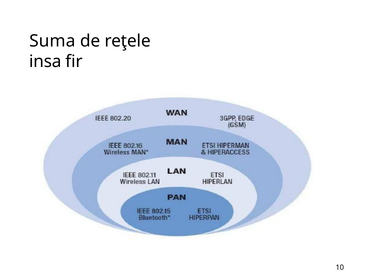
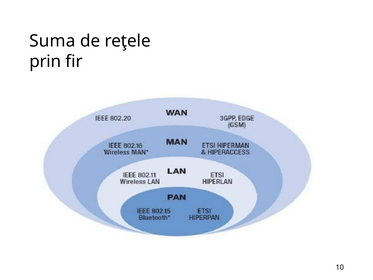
insa: insa -> prin
